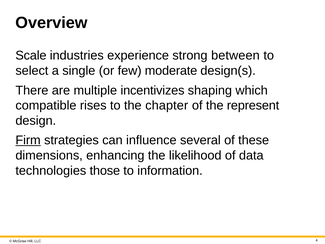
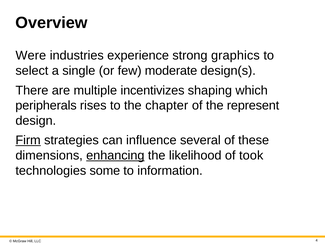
Scale: Scale -> Were
between: between -> graphics
compatible: compatible -> peripherals
enhancing underline: none -> present
data: data -> took
those: those -> some
